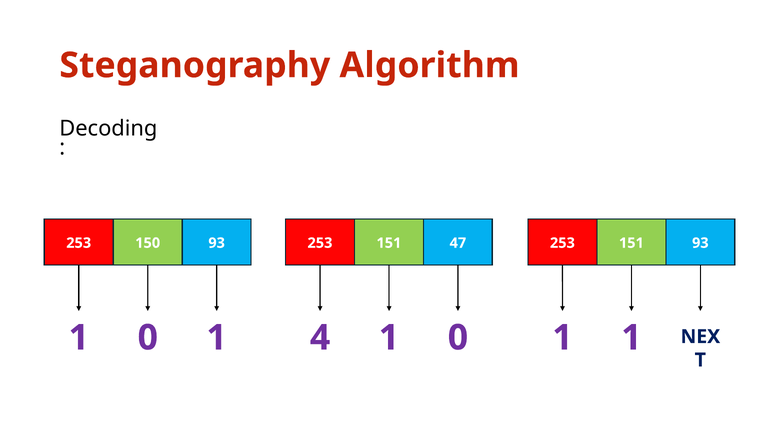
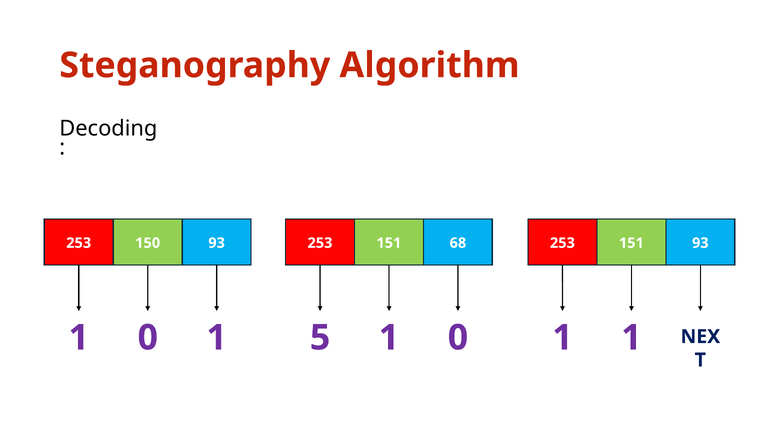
47: 47 -> 68
4: 4 -> 5
